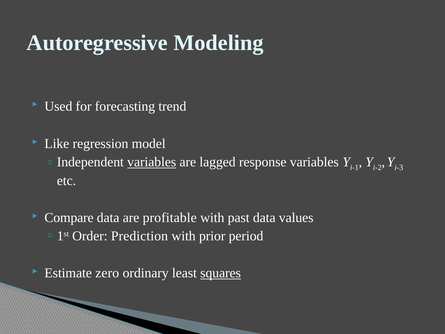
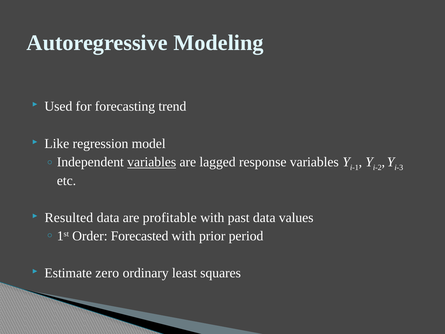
Compare: Compare -> Resulted
Prediction: Prediction -> Forecasted
squares underline: present -> none
